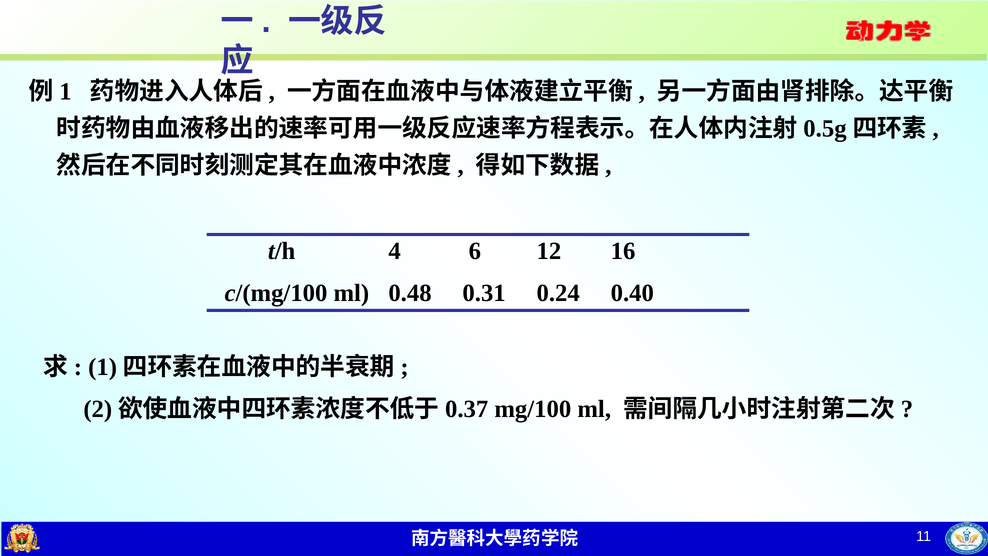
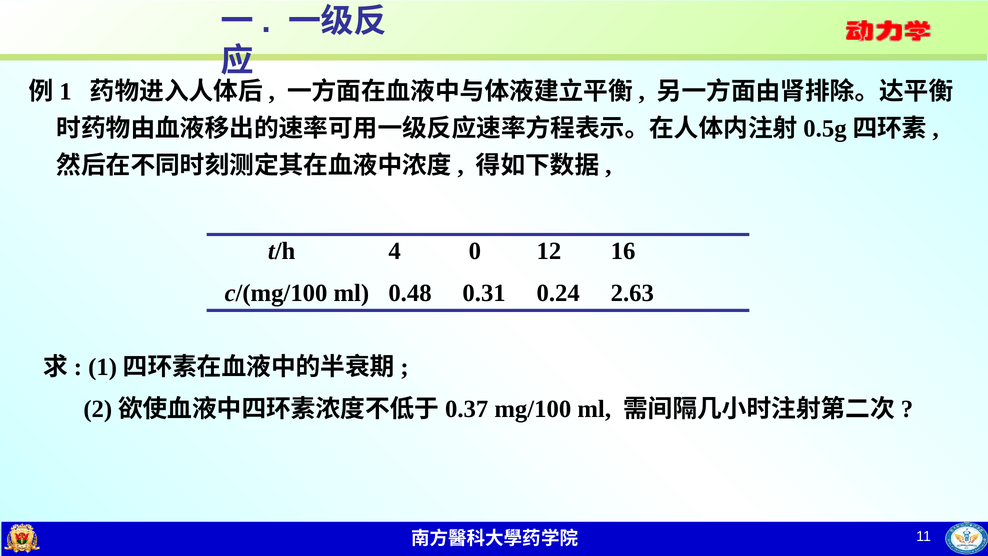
6: 6 -> 0
0.40: 0.40 -> 2.63
